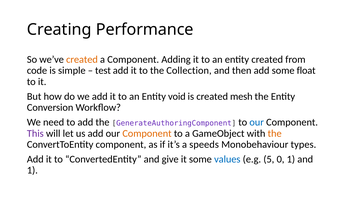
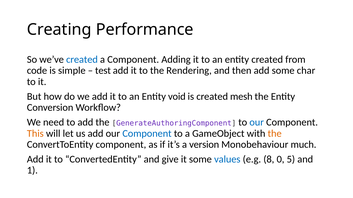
created at (82, 60) colour: orange -> blue
Collection: Collection -> Rendering
float: float -> char
This colour: purple -> orange
Component at (147, 134) colour: orange -> blue
speeds: speeds -> version
types: types -> much
5: 5 -> 8
0 1: 1 -> 5
